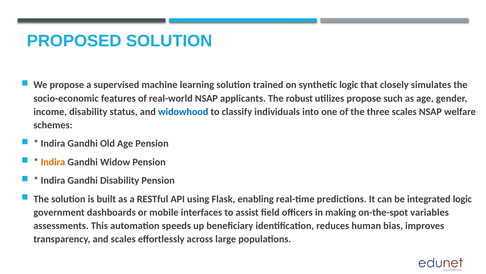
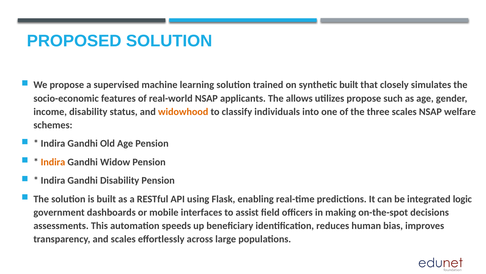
synthetic logic: logic -> built
robust: robust -> allows
widowhood colour: blue -> orange
variables: variables -> decisions
